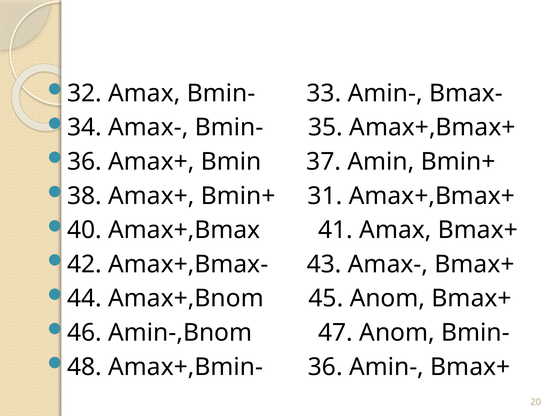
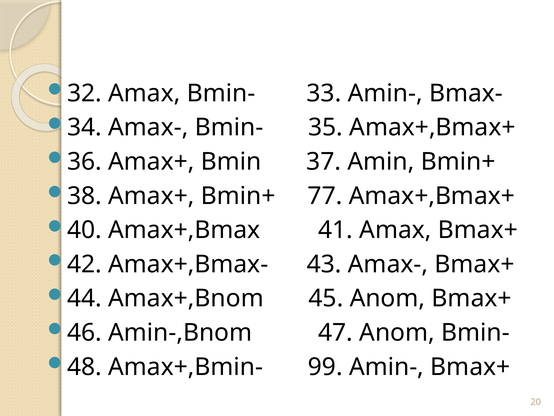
31: 31 -> 77
Amax+,Bmin- 36: 36 -> 99
